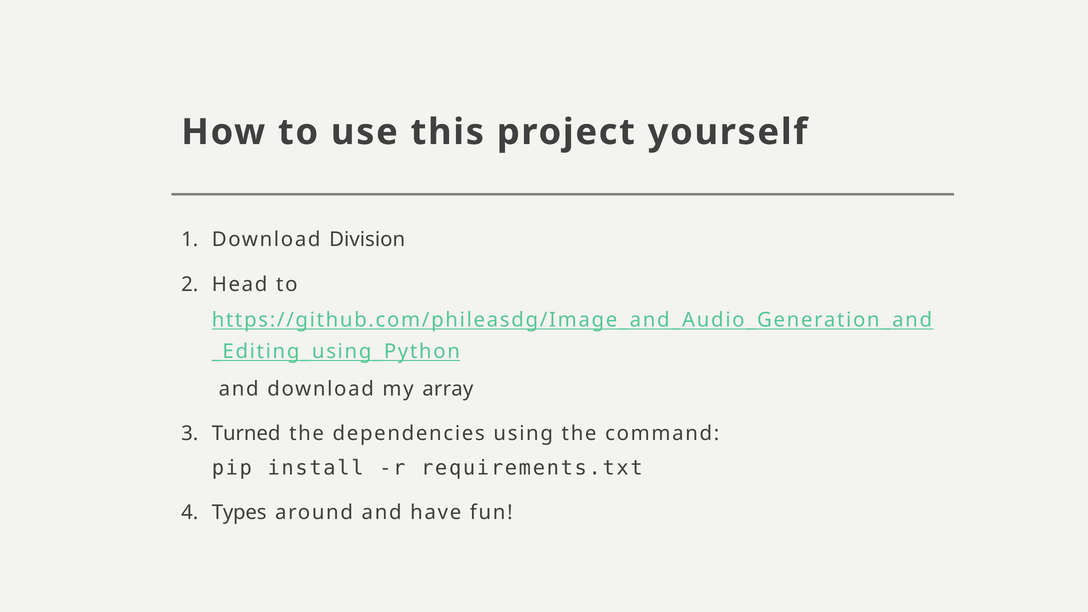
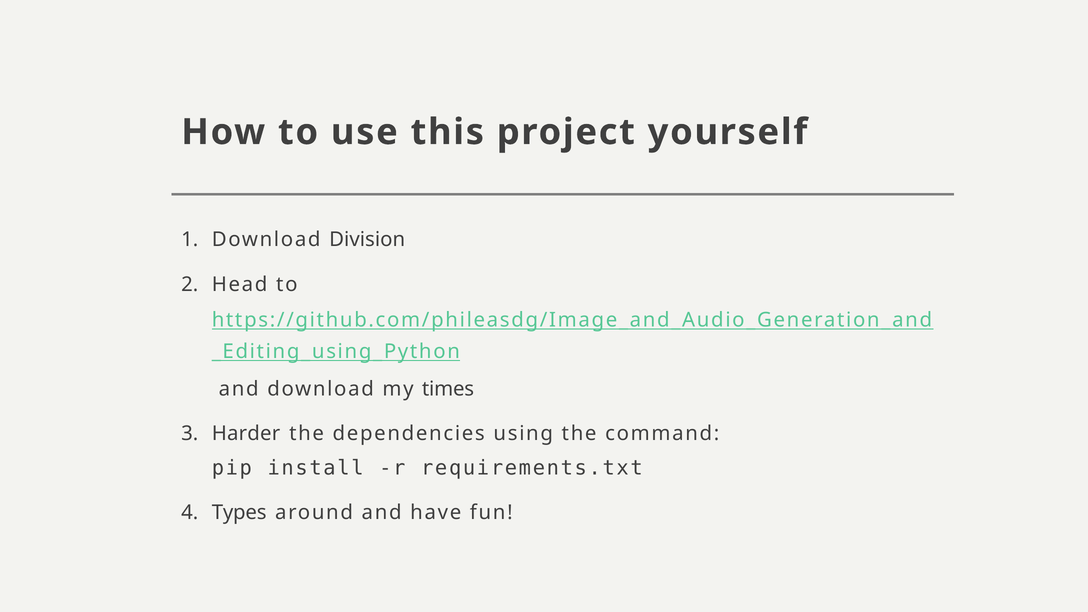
array: array -> times
Turned: Turned -> Harder
